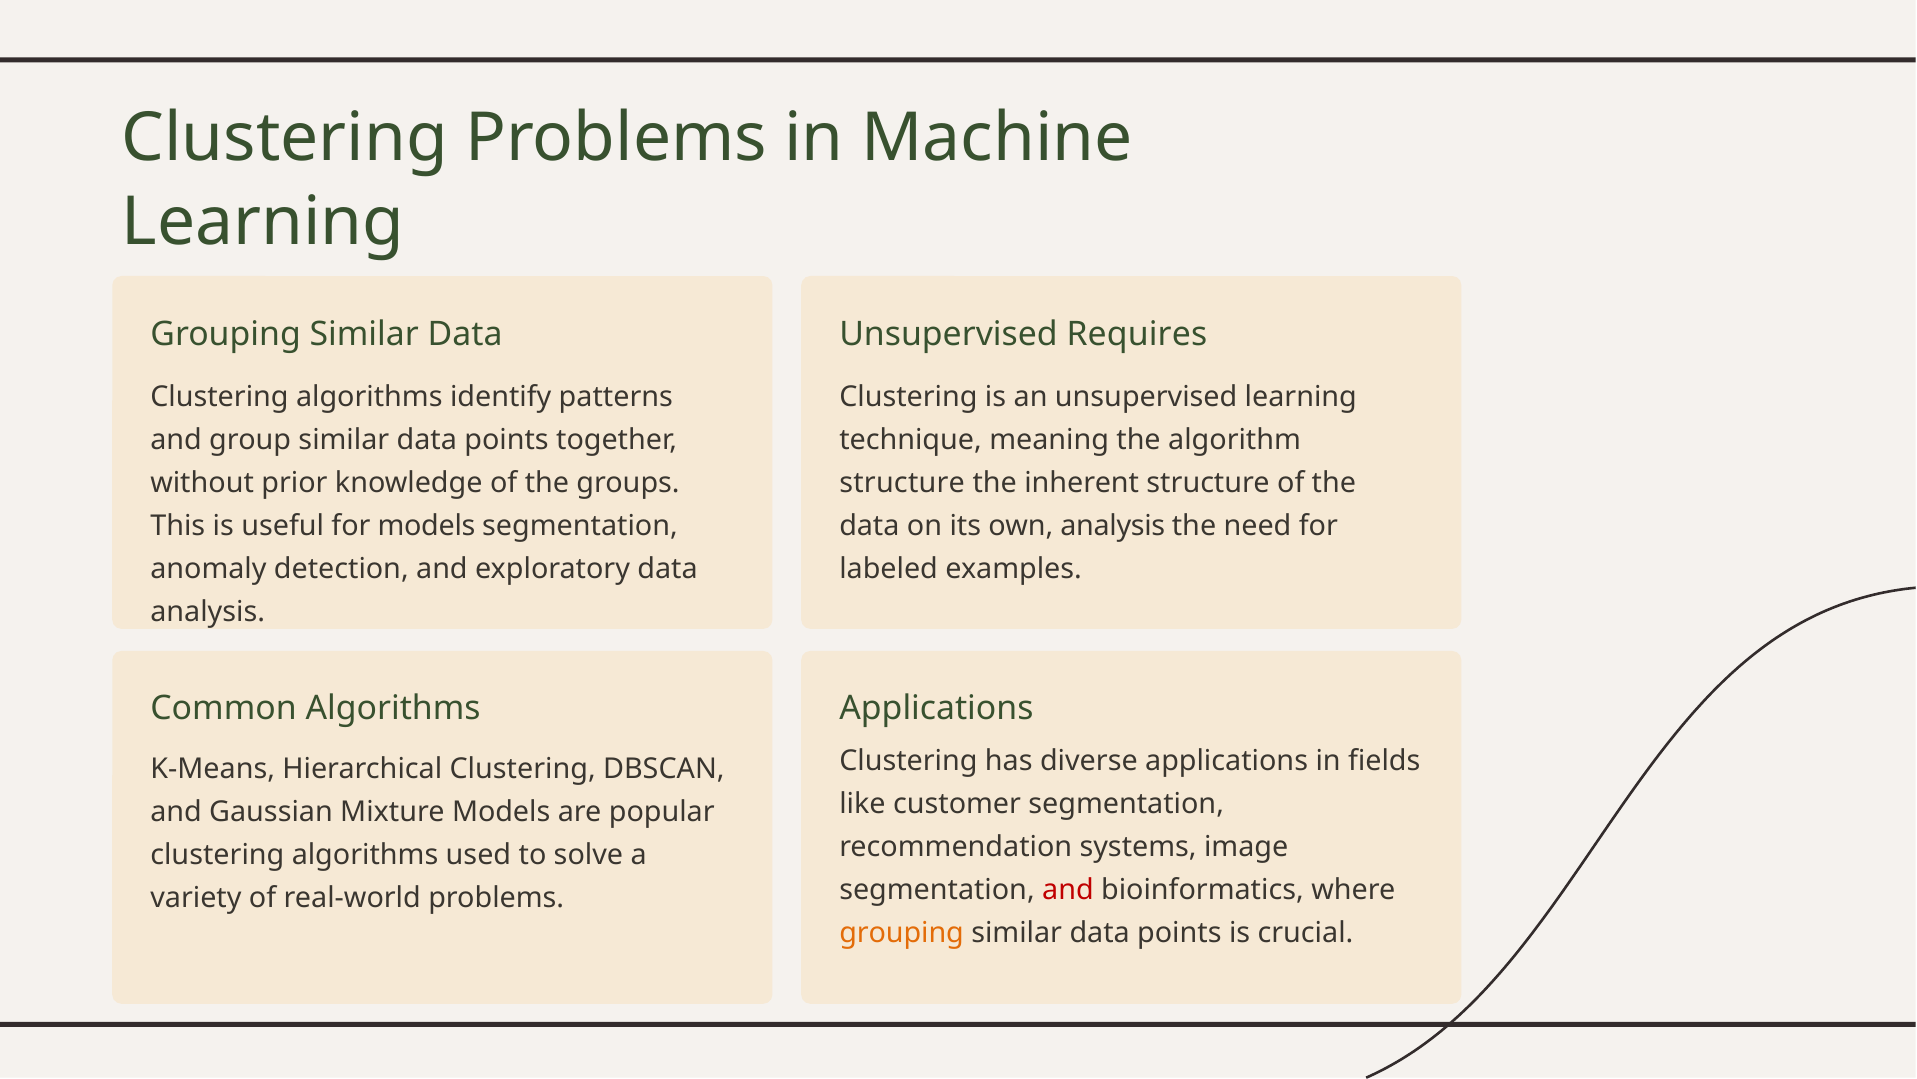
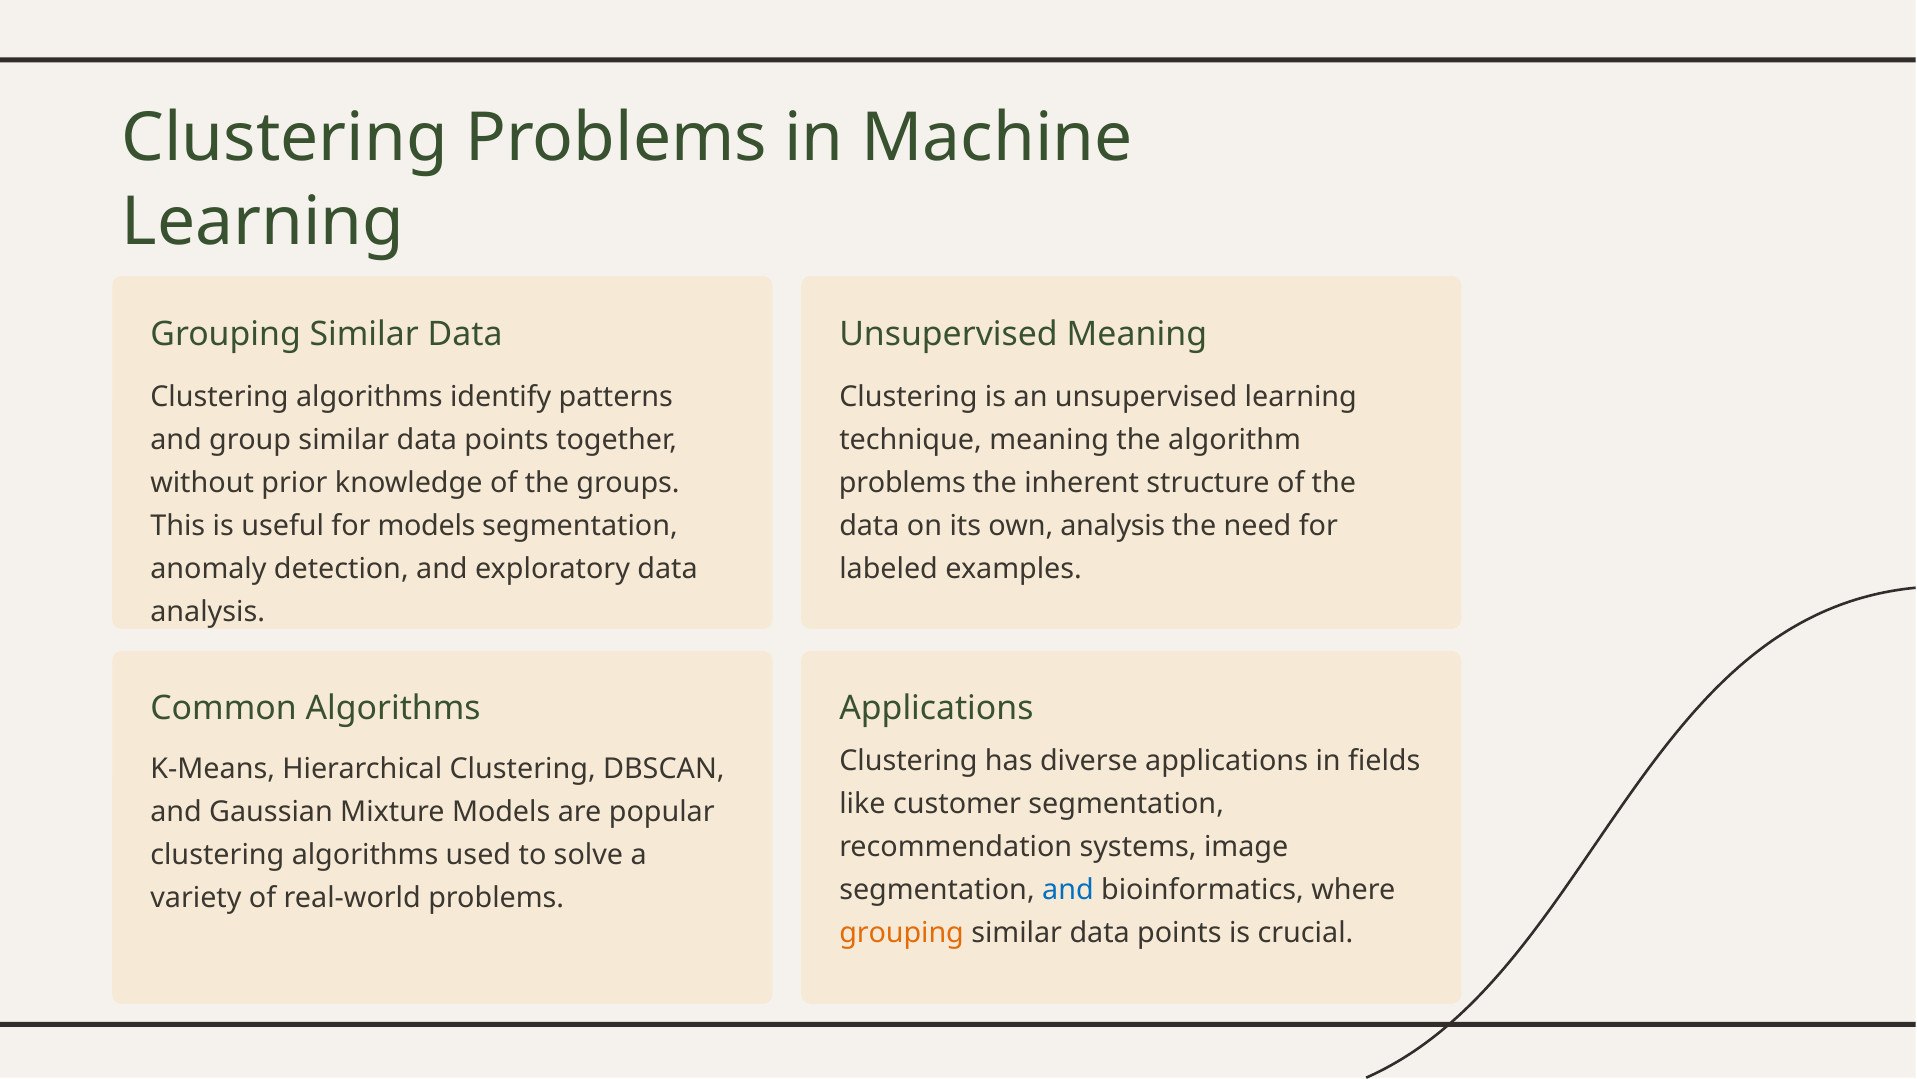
Unsupervised Requires: Requires -> Meaning
structure at (902, 483): structure -> problems
and at (1068, 890) colour: red -> blue
